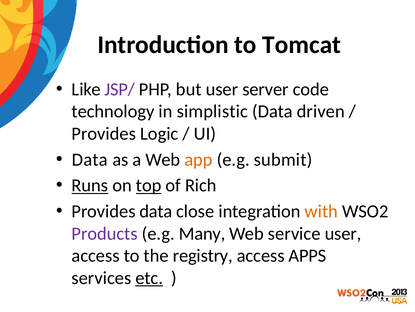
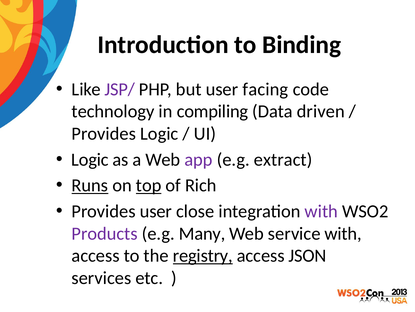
Tomcat: Tomcat -> Binding
server: server -> facing
simplistic: simplistic -> compiling
Data at (90, 159): Data -> Logic
app colour: orange -> purple
submit: submit -> extract
Provides data: data -> user
with at (321, 211) colour: orange -> purple
service user: user -> with
registry underline: none -> present
APPS: APPS -> JSON
etc underline: present -> none
